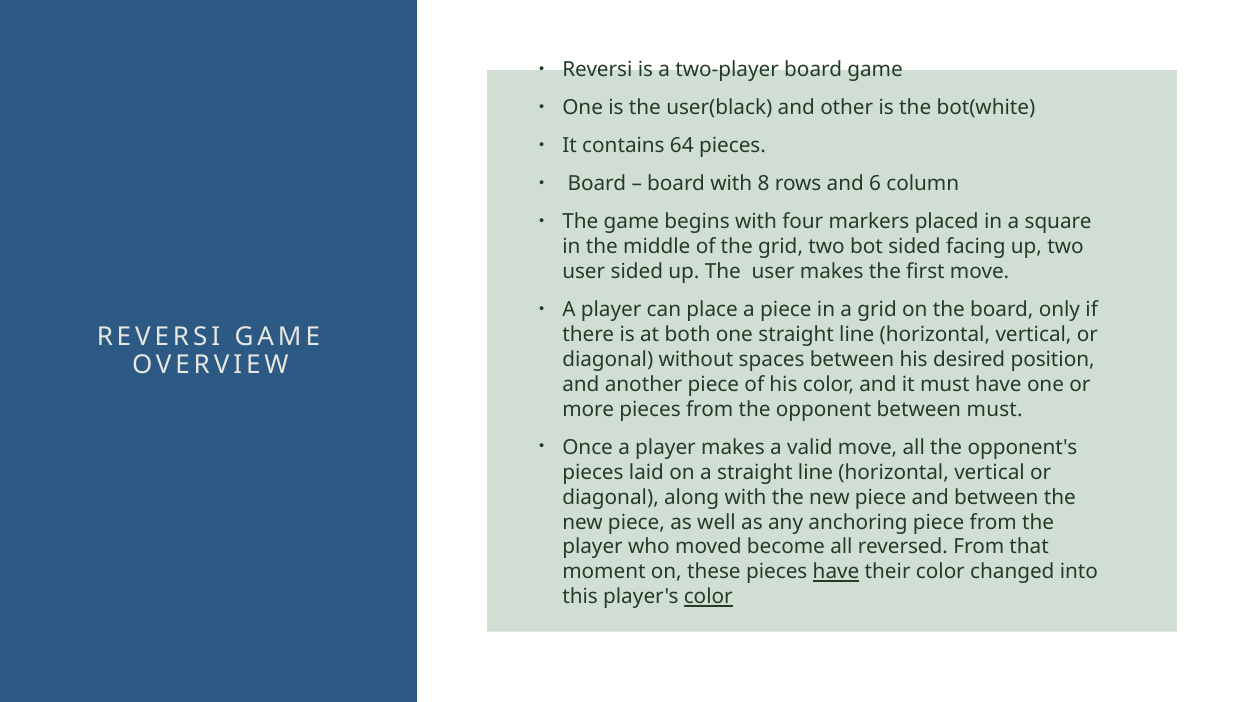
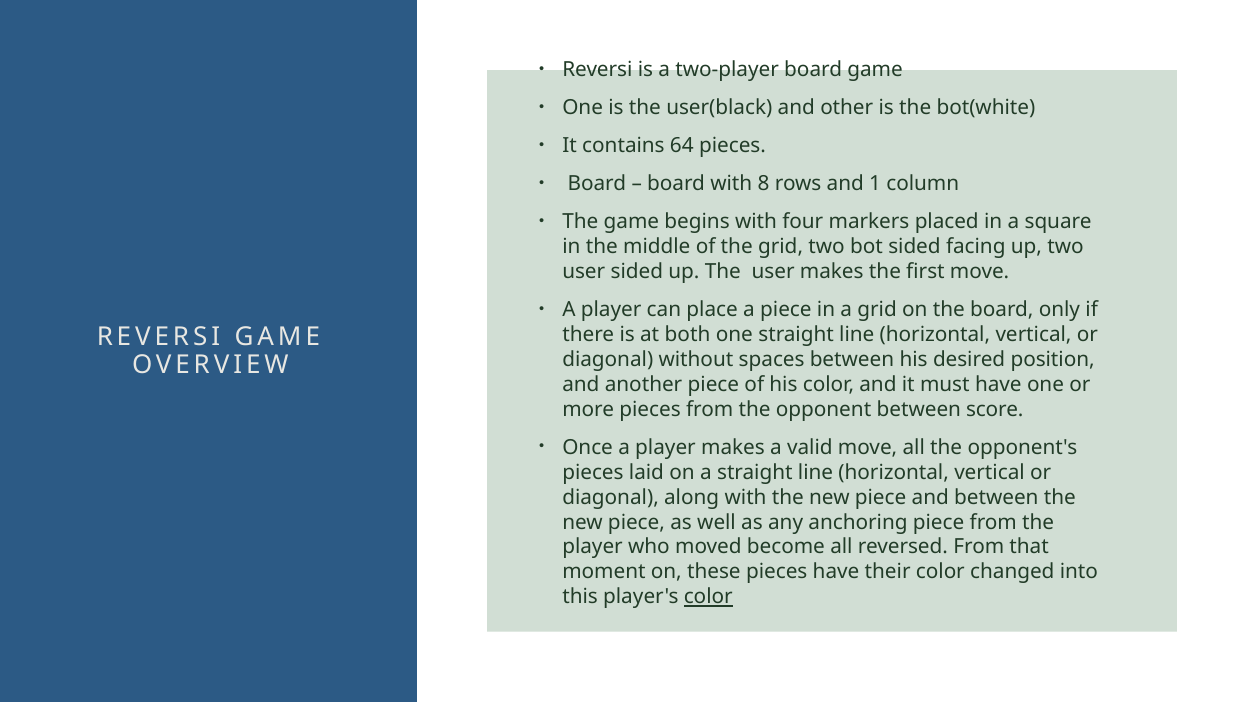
6: 6 -> 1
between must: must -> score
have at (836, 572) underline: present -> none
